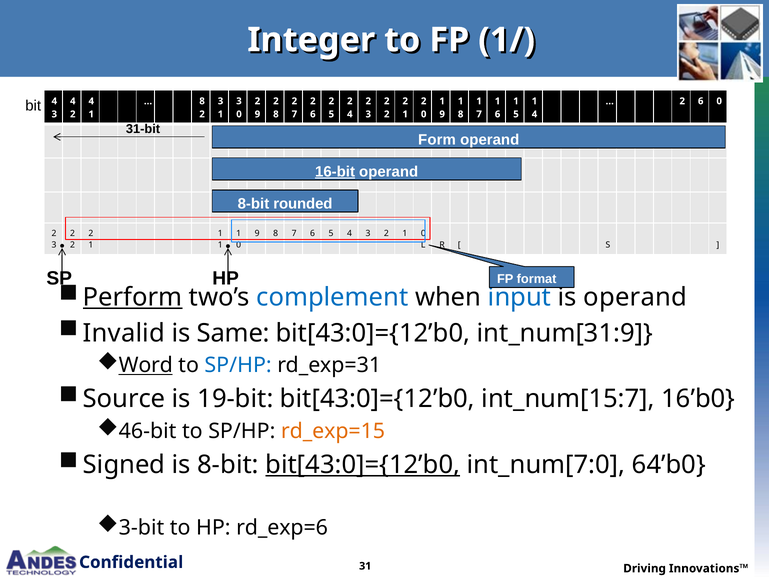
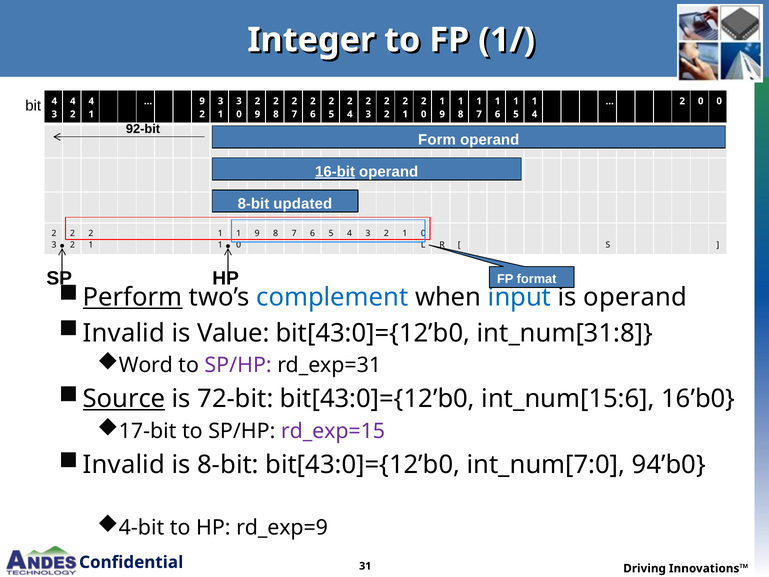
8 at (202, 101): 8 -> 9
6 at (701, 101): 6 -> 0
31-bit: 31-bit -> 92-bit
rounded: rounded -> updated
Same: Same -> Value
int_num[31:9: int_num[31:9 -> int_num[31:8
Word underline: present -> none
SP/HP at (238, 365) colour: blue -> purple
Source underline: none -> present
19-bit: 19-bit -> 72-bit
int_num[15:7: int_num[15:7 -> int_num[15:6
46-bit: 46-bit -> 17-bit
rd_exp=15 colour: orange -> purple
Signed at (124, 465): Signed -> Invalid
bit[43:0]={12’b0 at (363, 465) underline: present -> none
64’b0: 64’b0 -> 94’b0
3-bit: 3-bit -> 4-bit
rd_exp=6: rd_exp=6 -> rd_exp=9
